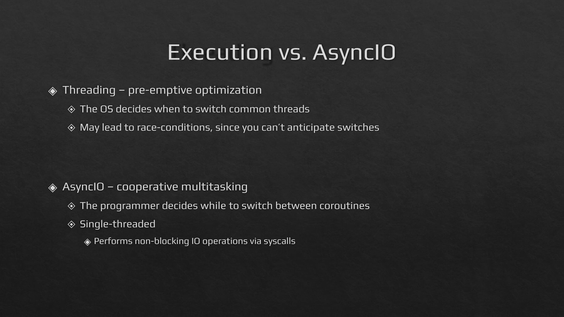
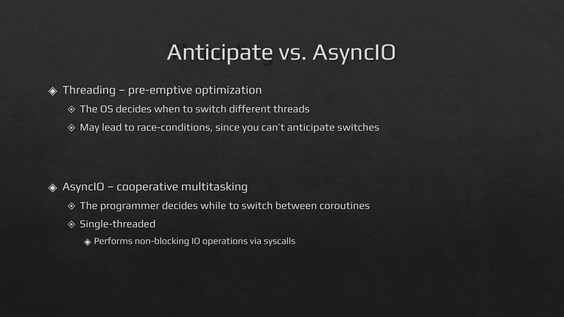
Execution at (220, 52): Execution -> Anticipate
common: common -> different
